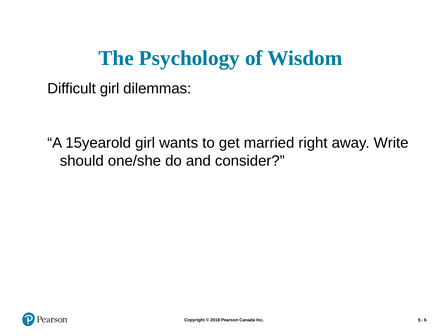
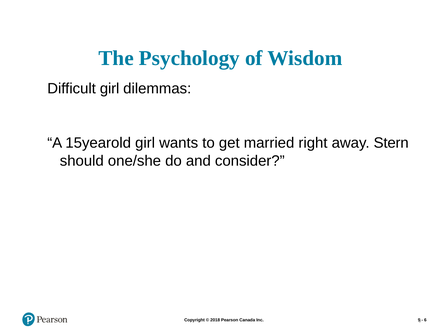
Write: Write -> Stern
